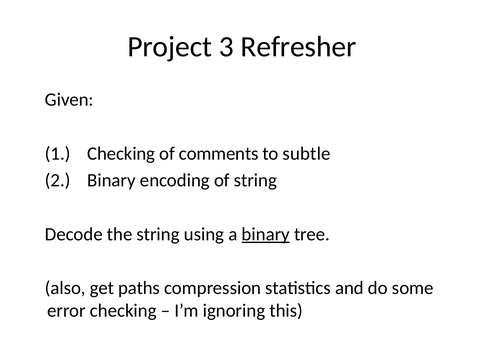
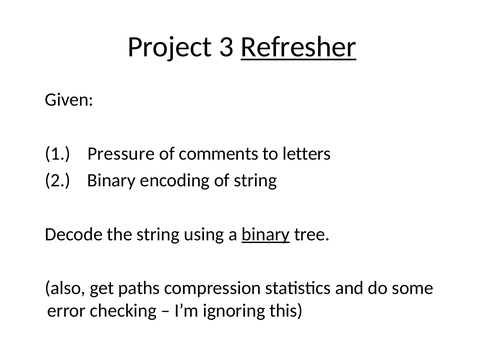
Refresher underline: none -> present
1 Checking: Checking -> Pressure
subtle: subtle -> letters
